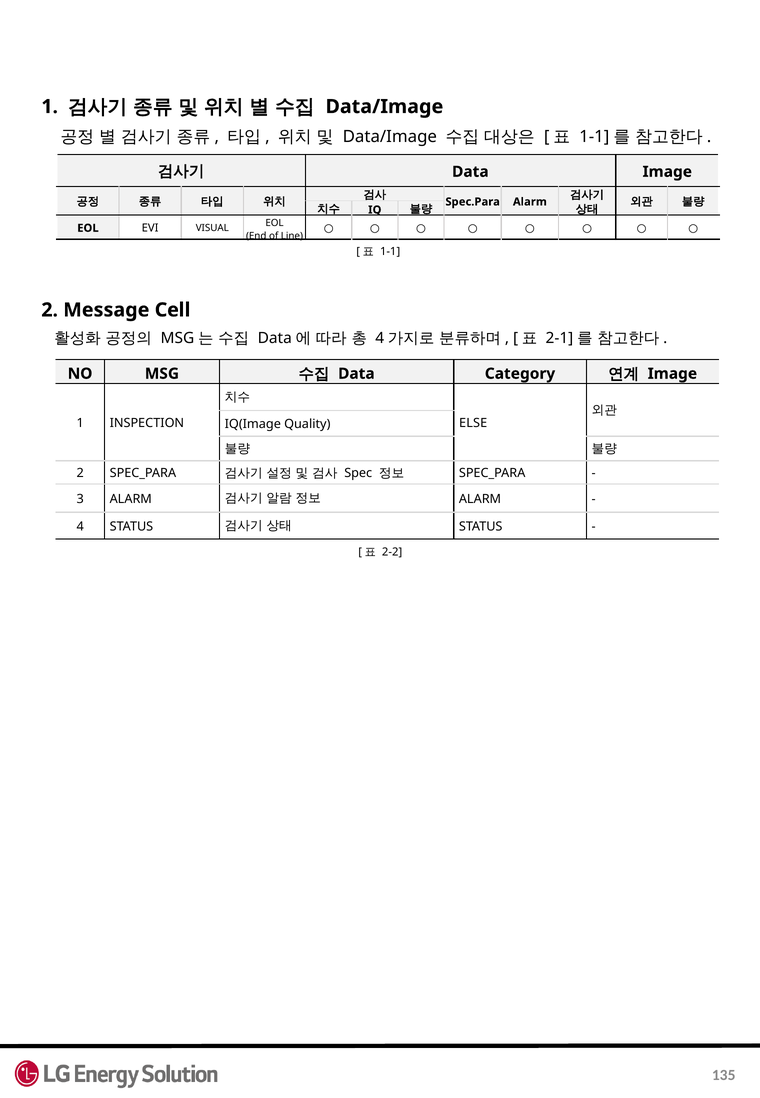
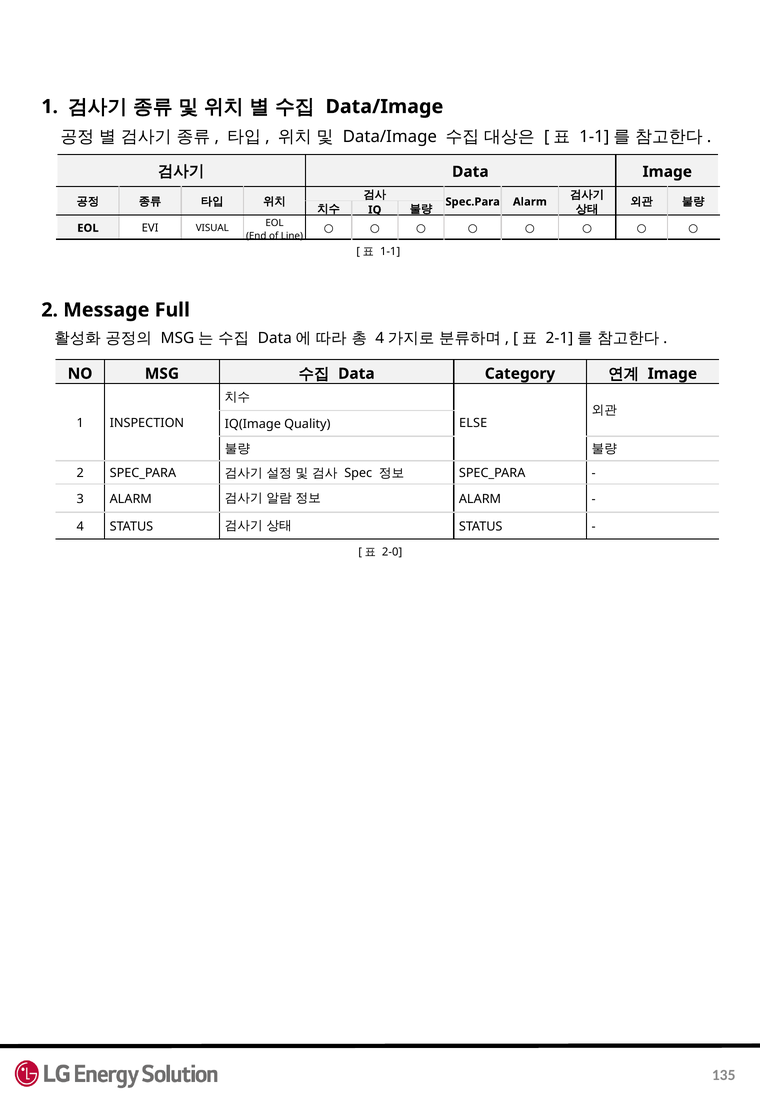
Cell: Cell -> Full
2-2: 2-2 -> 2-0
